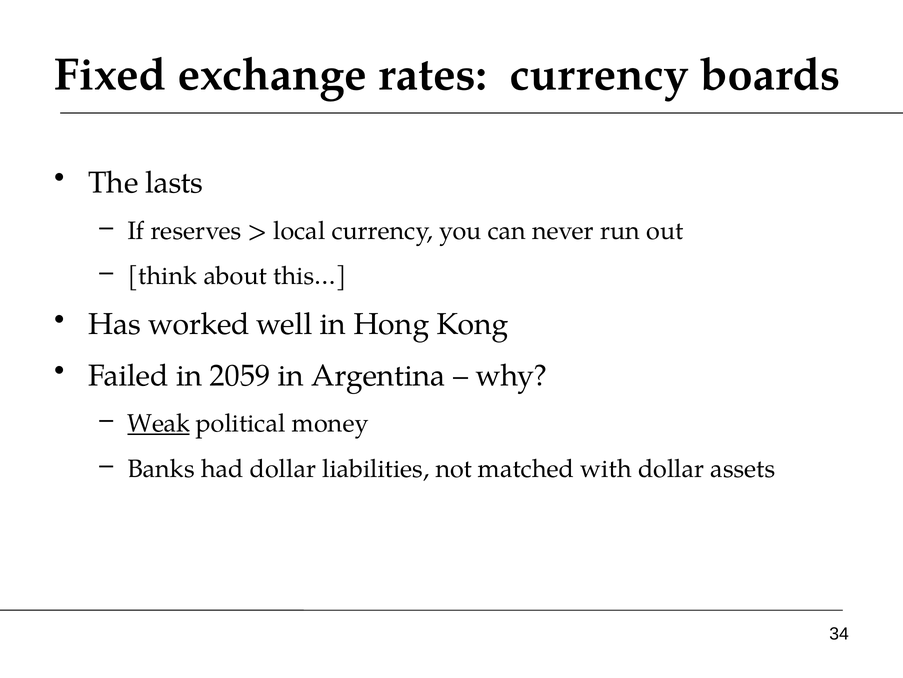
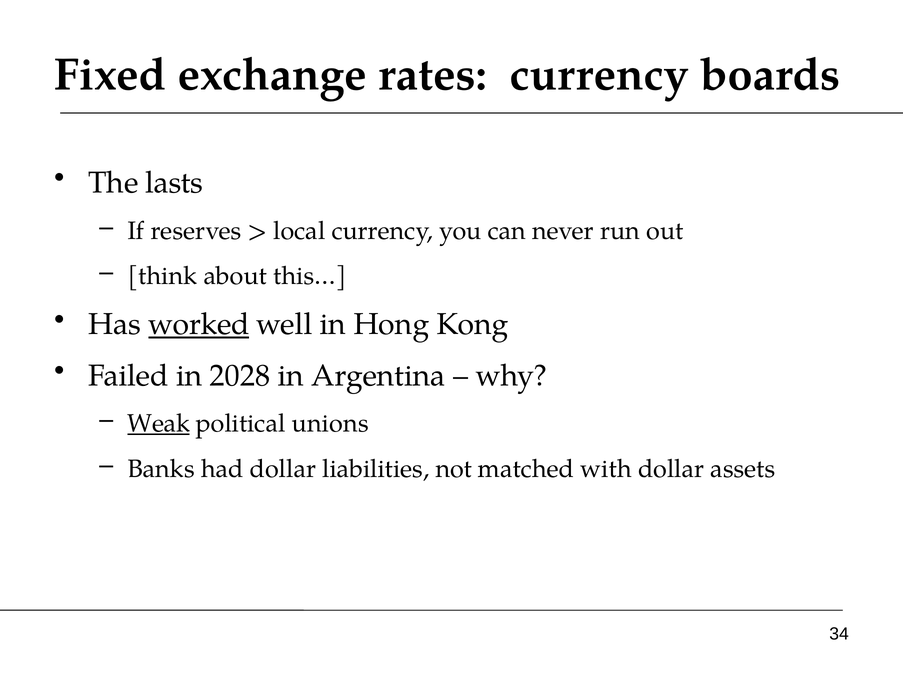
worked underline: none -> present
2059: 2059 -> 2028
money: money -> unions
